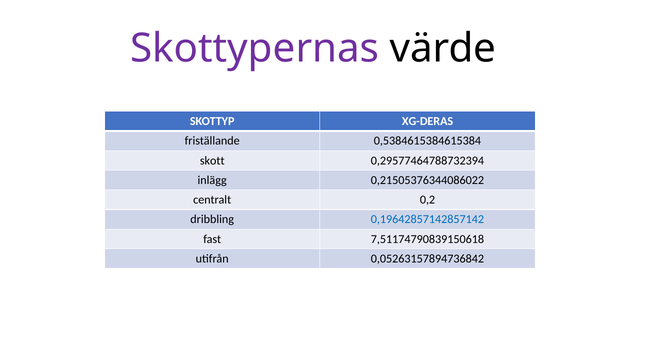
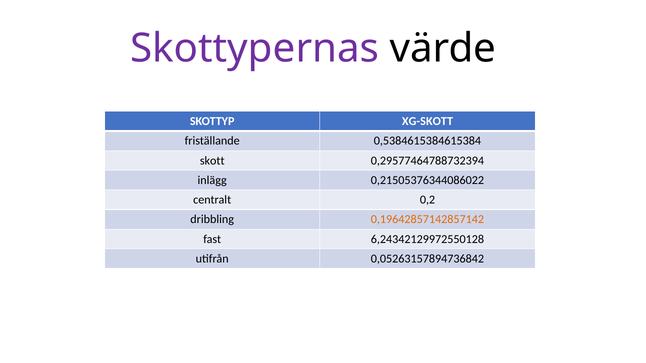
XG-DERAS: XG-DERAS -> XG-SKOTT
0,19642857142857142 colour: blue -> orange
7,51174790839150618: 7,51174790839150618 -> 6,24342129972550128
